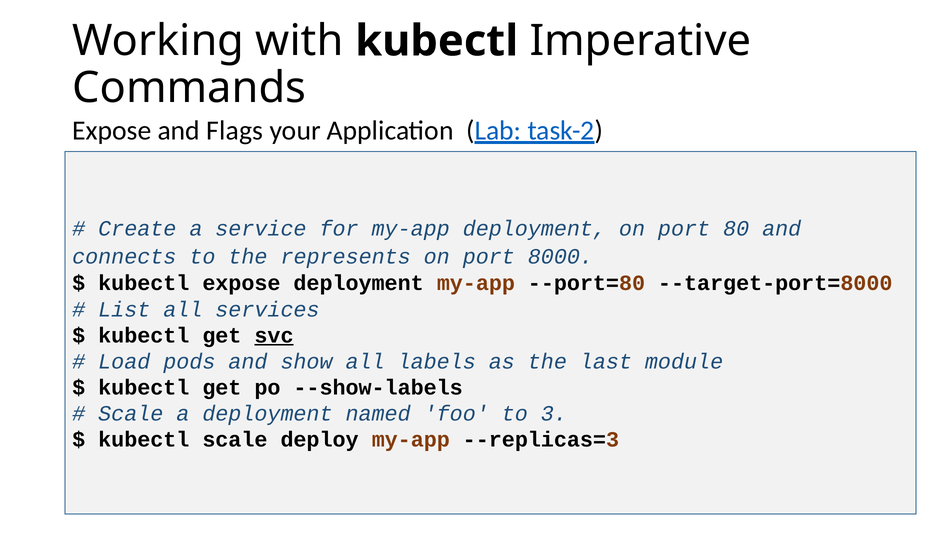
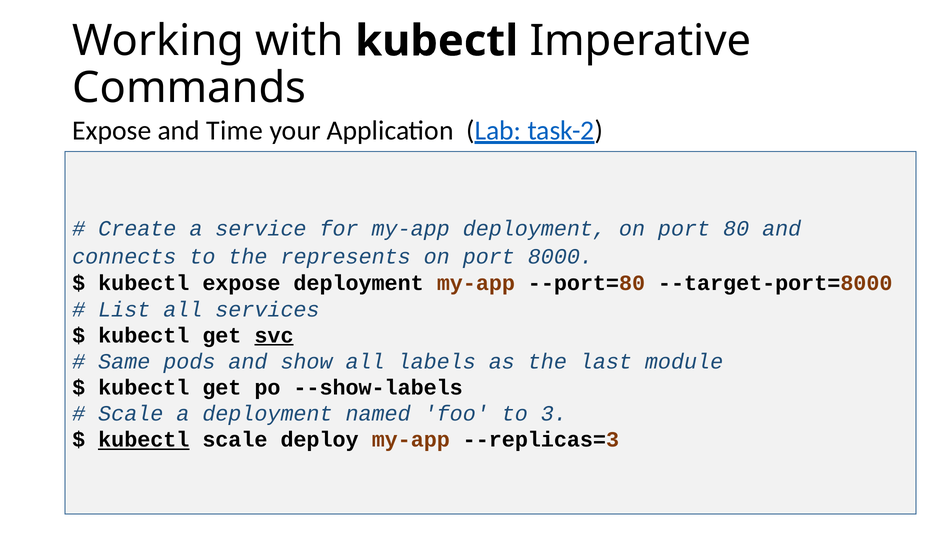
Flags: Flags -> Time
Load: Load -> Same
kubectl at (144, 440) underline: none -> present
